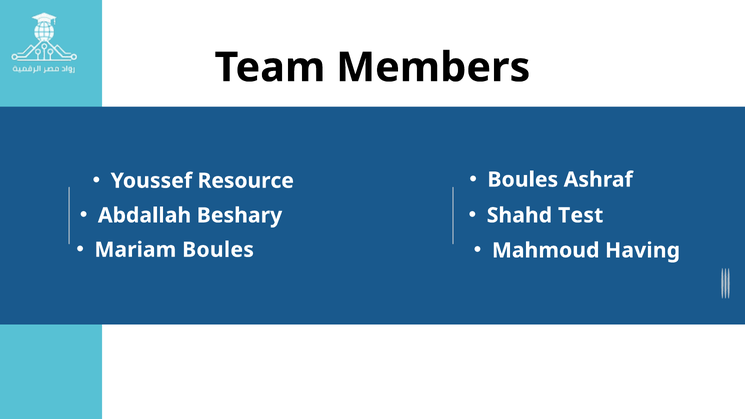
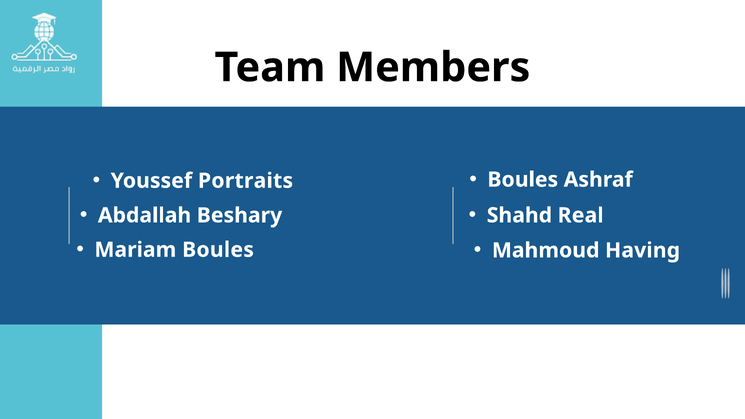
Resource: Resource -> Portraits
Test: Test -> Real
